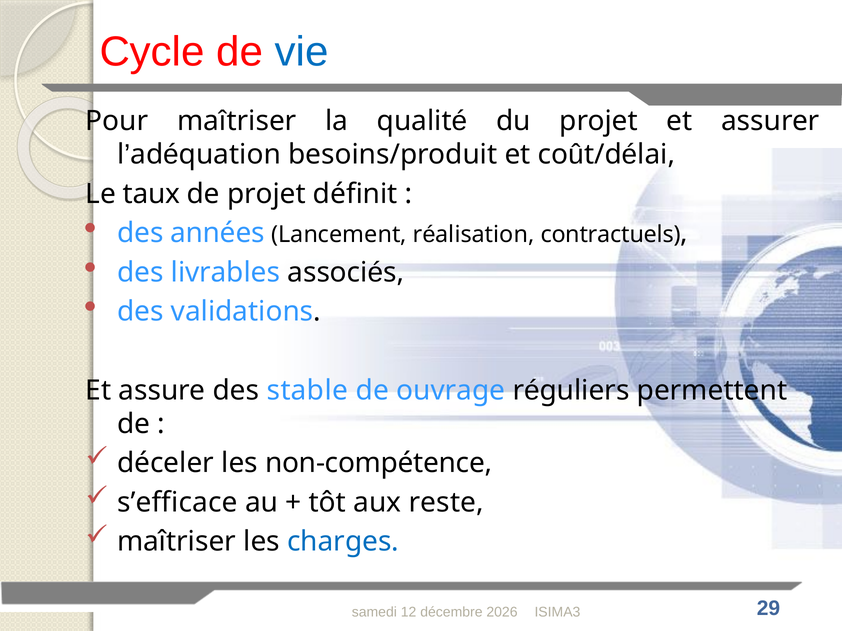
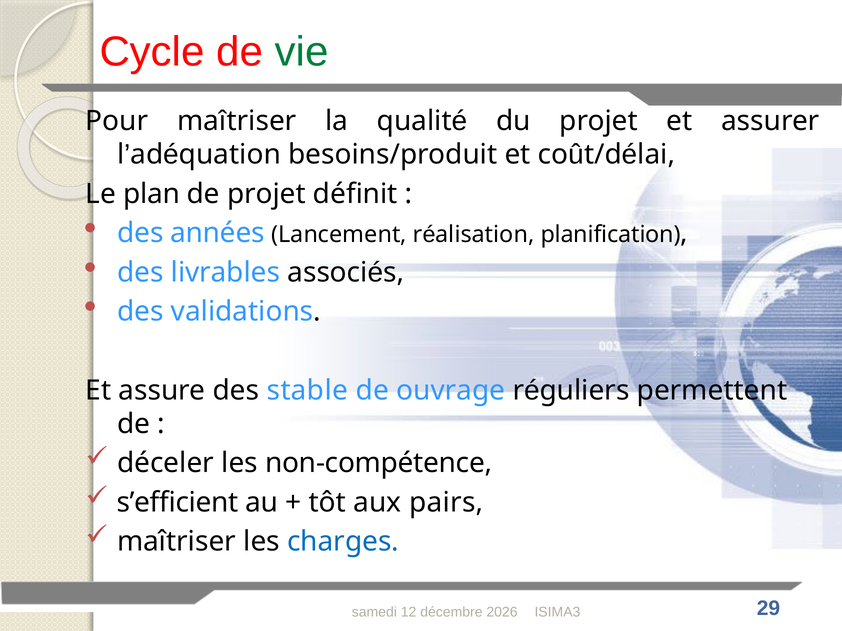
vie colour: blue -> green
taux: taux -> plan
contractuels: contractuels -> planification
s’efficace: s’efficace -> s’efficient
reste: reste -> pairs
